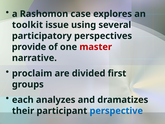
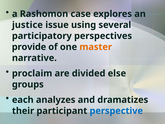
toolkit: toolkit -> justice
master colour: red -> orange
first: first -> else
